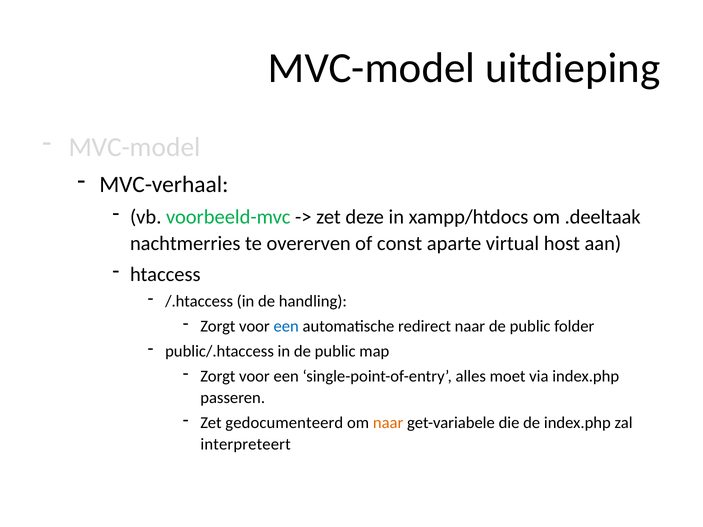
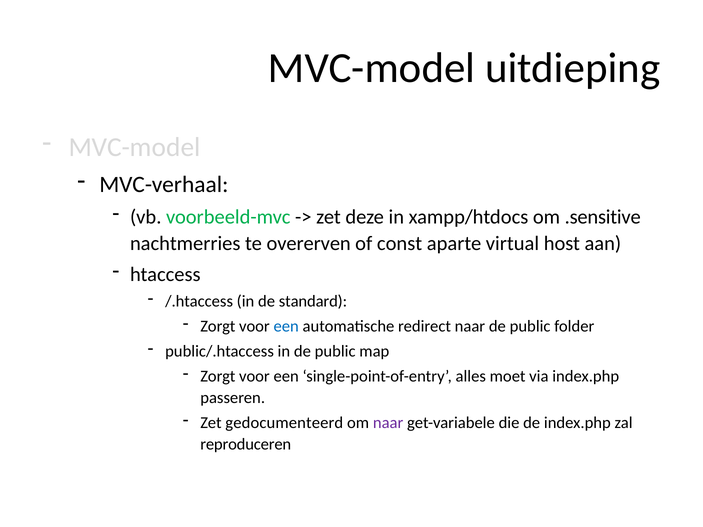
.deeltaak: .deeltaak -> .sensitive
handling: handling -> standard
naar at (388, 423) colour: orange -> purple
interpreteert: interpreteert -> reproduceren
